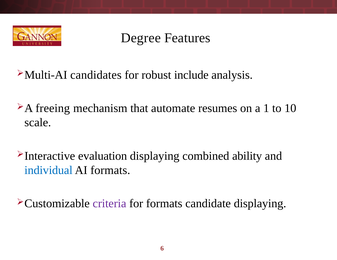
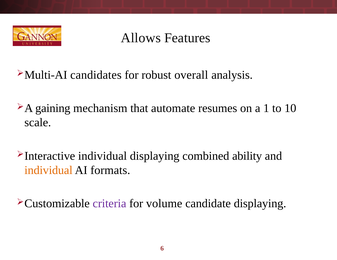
Degree: Degree -> Allows
include: include -> overall
freeing: freeing -> gaining
evaluation at (103, 156): evaluation -> individual
individual at (48, 170) colour: blue -> orange
for formats: formats -> volume
